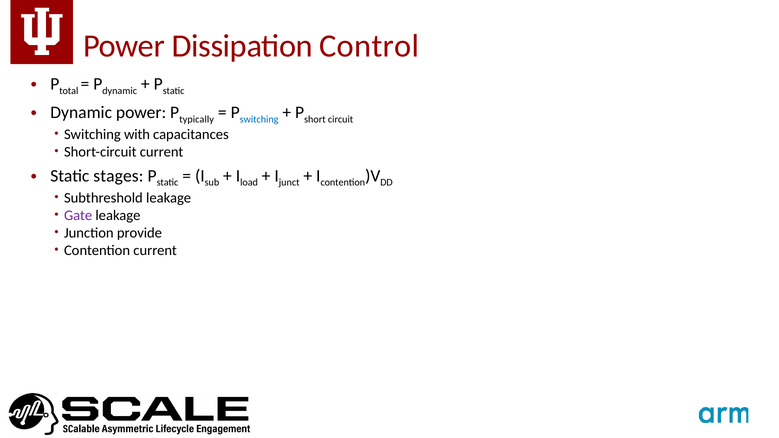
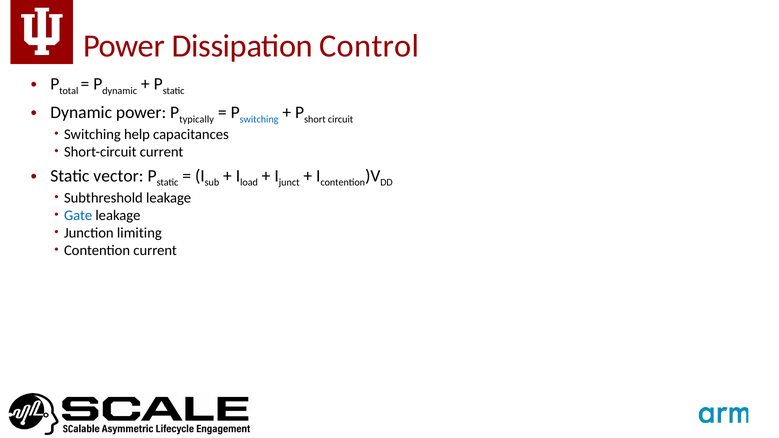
with: with -> help
stages: stages -> vector
Gate colour: purple -> blue
provide: provide -> limiting
